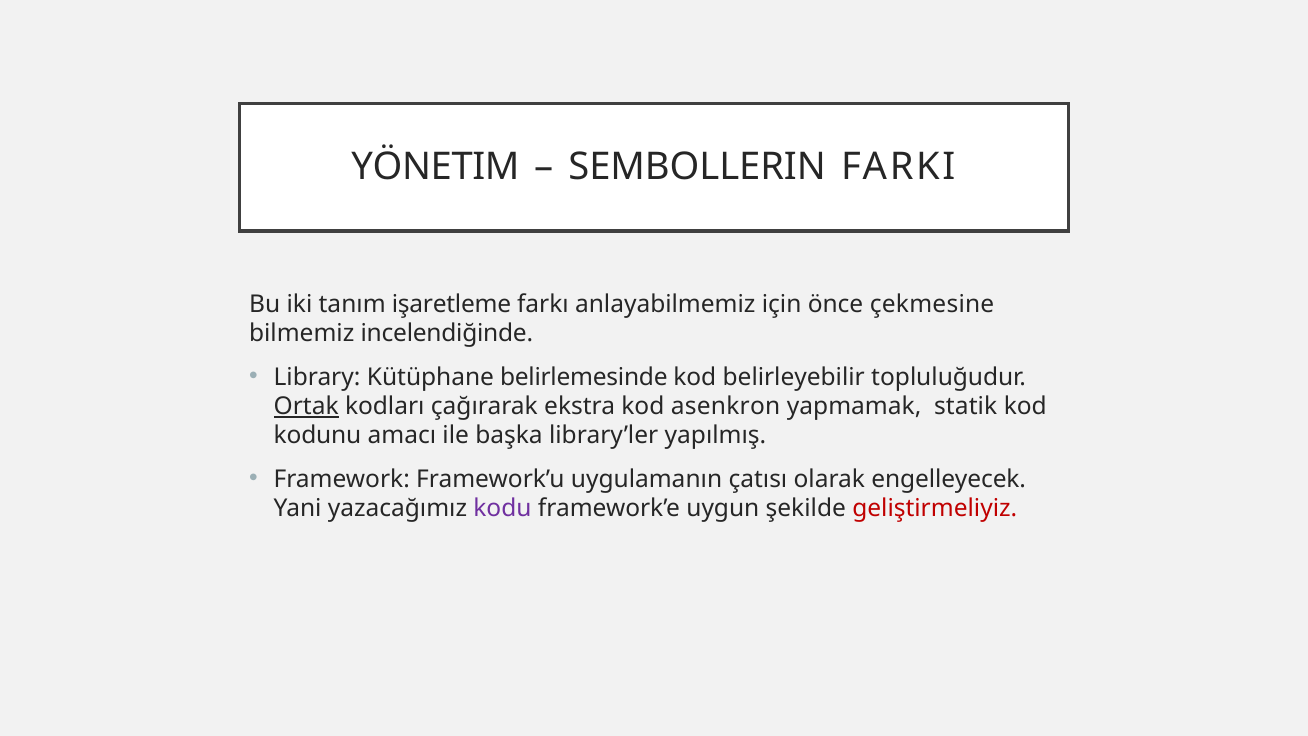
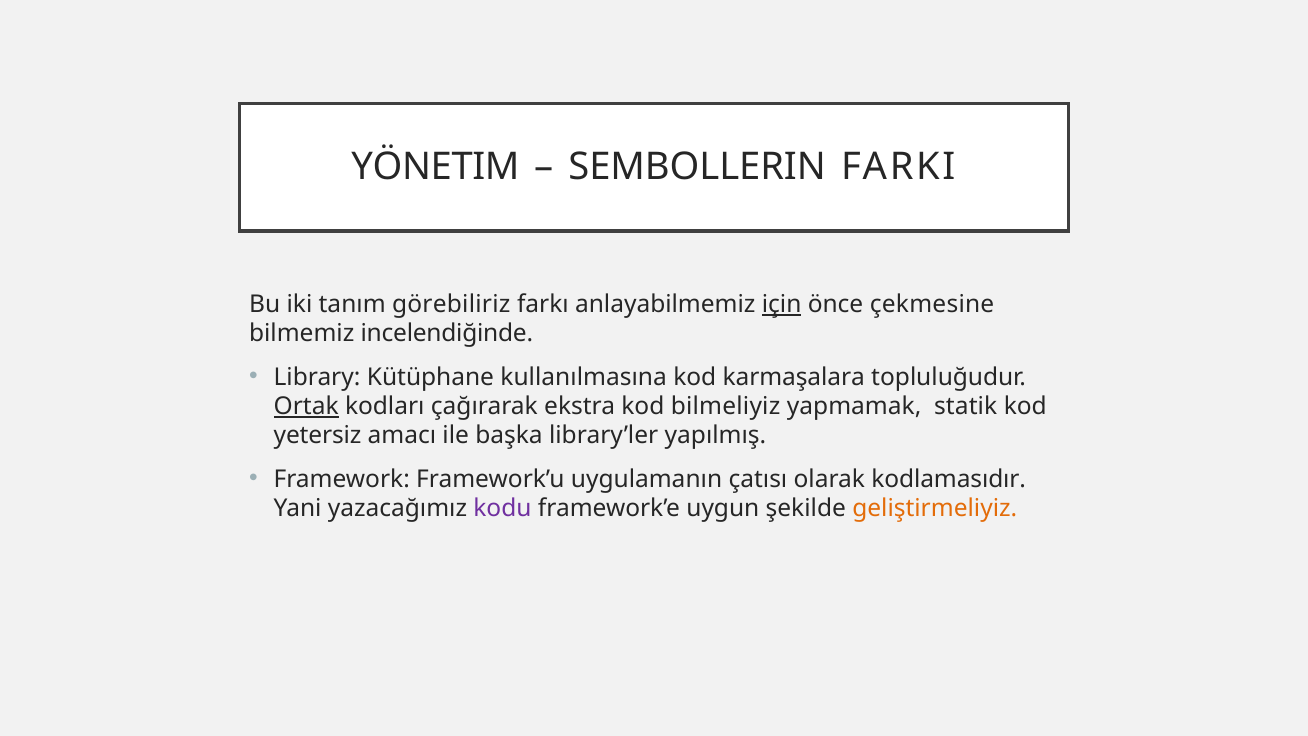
işaretleme: işaretleme -> görebiliriz
için underline: none -> present
belirlemesinde: belirlemesinde -> kullanılmasına
belirleyebilir: belirleyebilir -> karmaşalara
asenkron: asenkron -> bilmeliyiz
kodunu: kodunu -> yetersiz
engelleyecek: engelleyecek -> kodlamasıdır
geliştirmeliyiz colour: red -> orange
